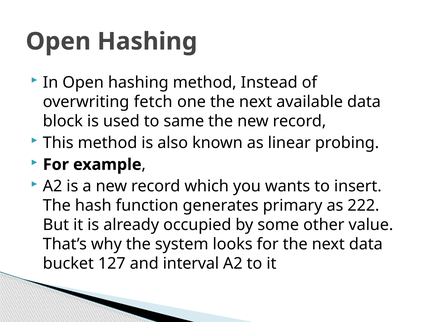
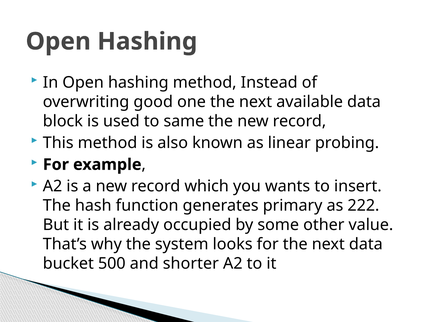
fetch: fetch -> good
127: 127 -> 500
interval: interval -> shorter
